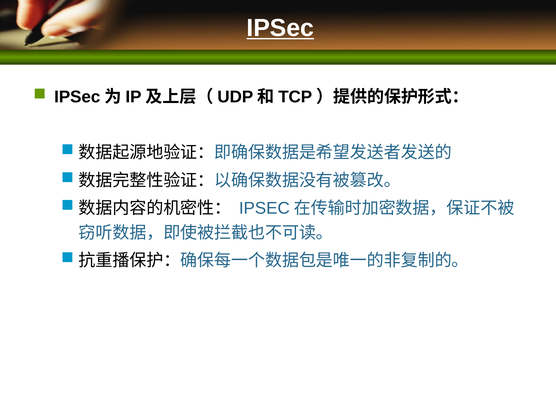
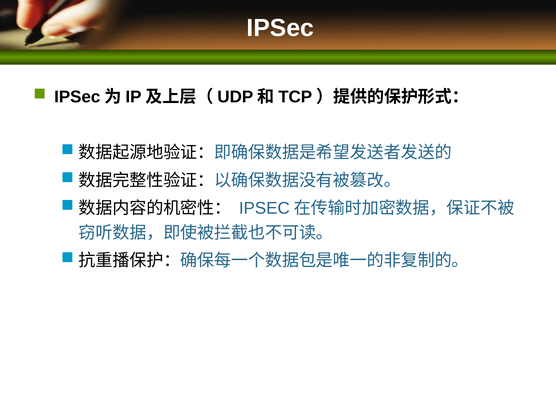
IPSec underline: present -> none
